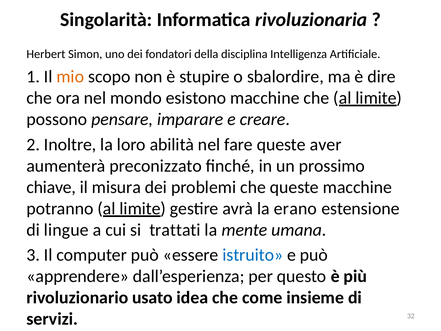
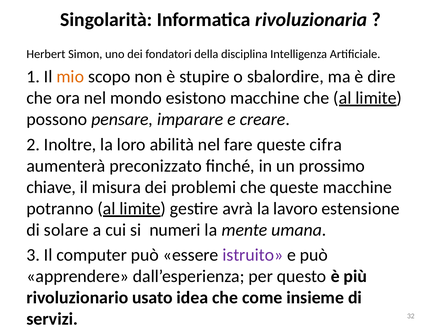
aver: aver -> cifra
erano: erano -> lavoro
lingue: lingue -> solare
trattati: trattati -> numeri
istruito colour: blue -> purple
